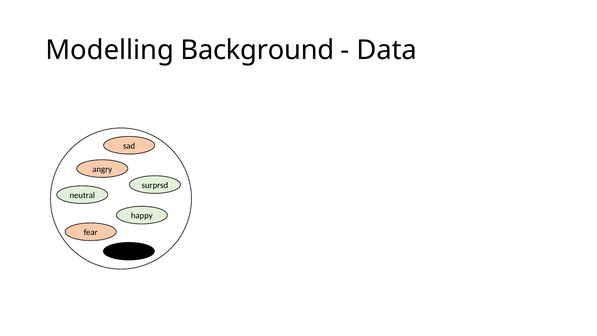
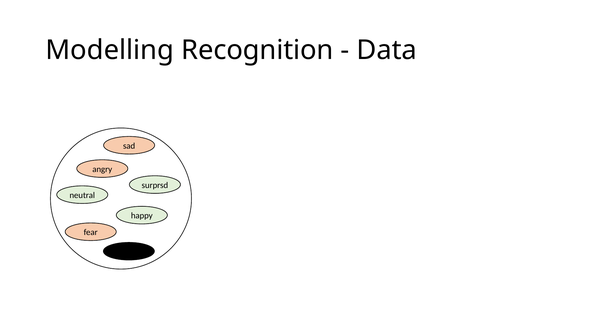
Background: Background -> Recognition
